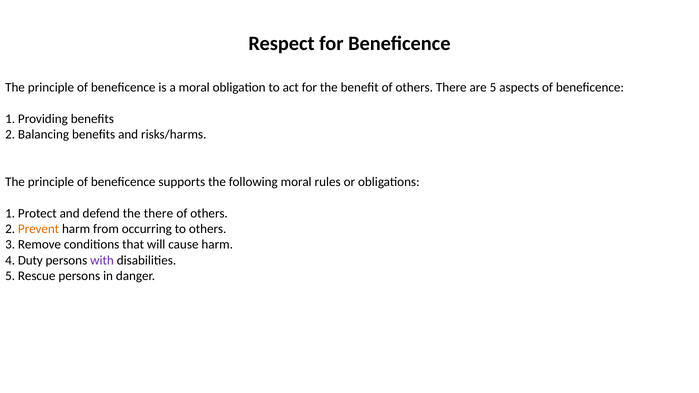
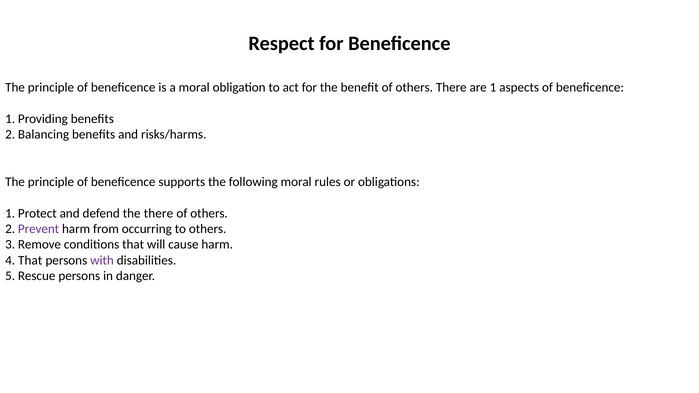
are 5: 5 -> 1
Prevent colour: orange -> purple
4 Duty: Duty -> That
